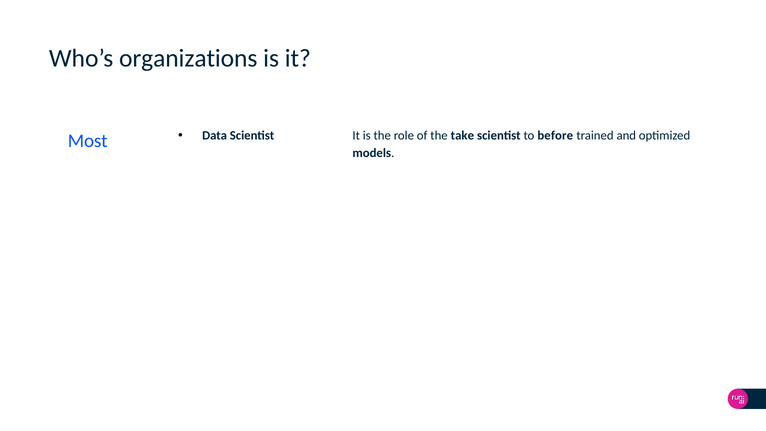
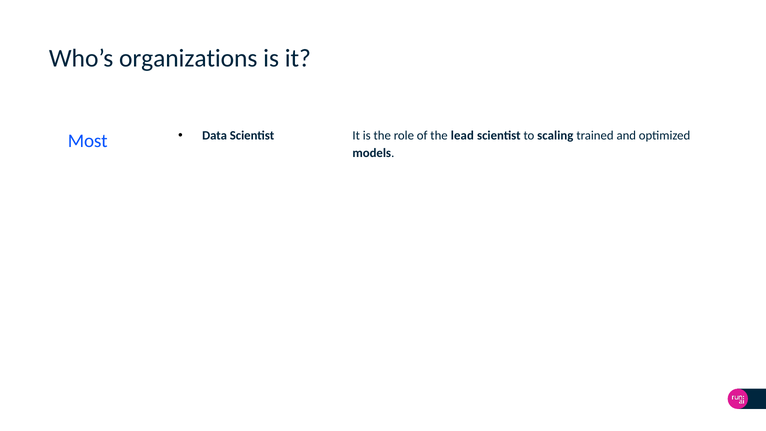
take: take -> lead
before: before -> scaling
